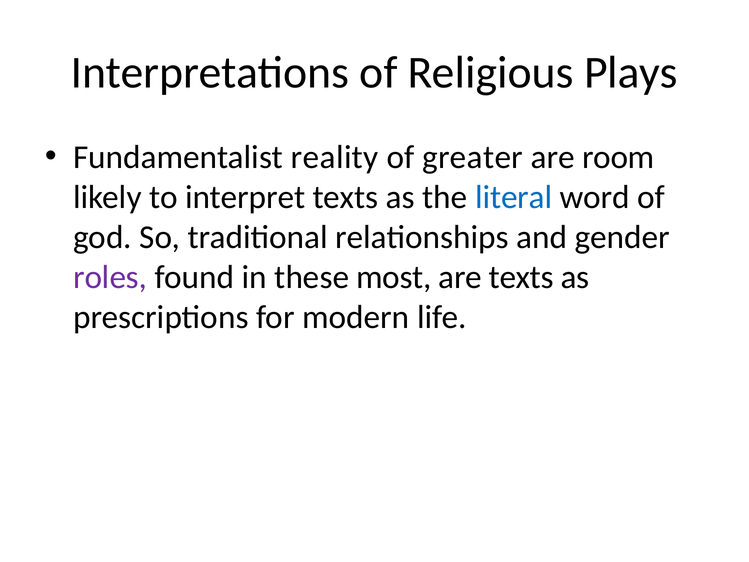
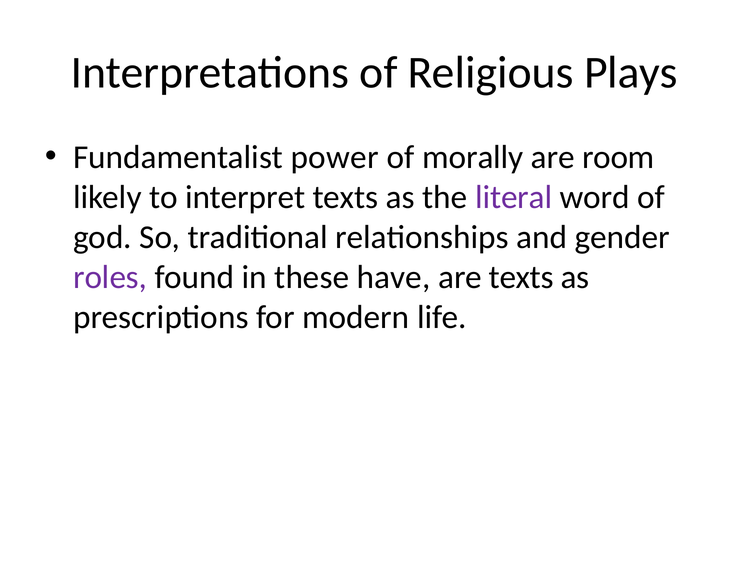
reality: reality -> power
greater: greater -> morally
literal colour: blue -> purple
most: most -> have
